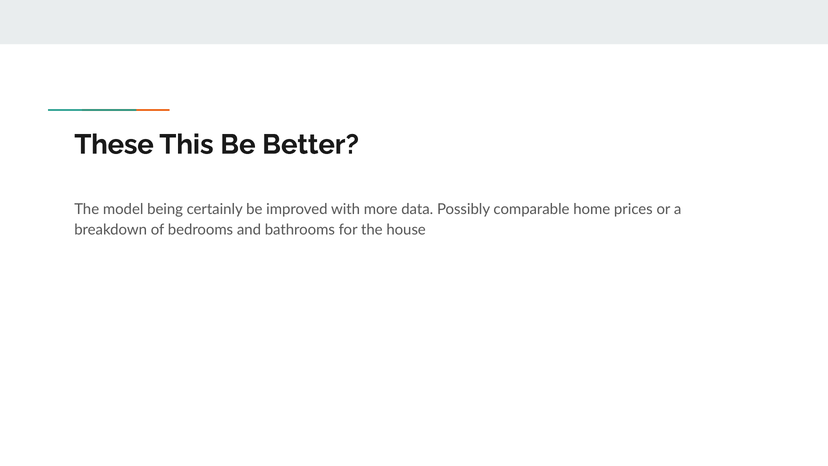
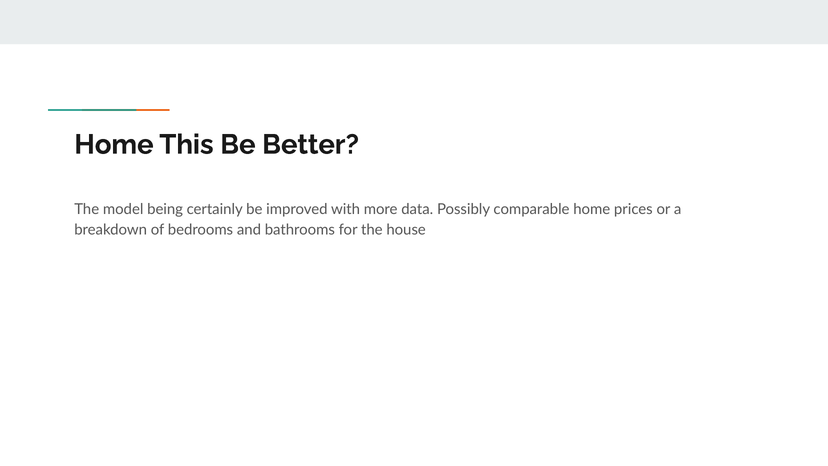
These at (114, 145): These -> Home
